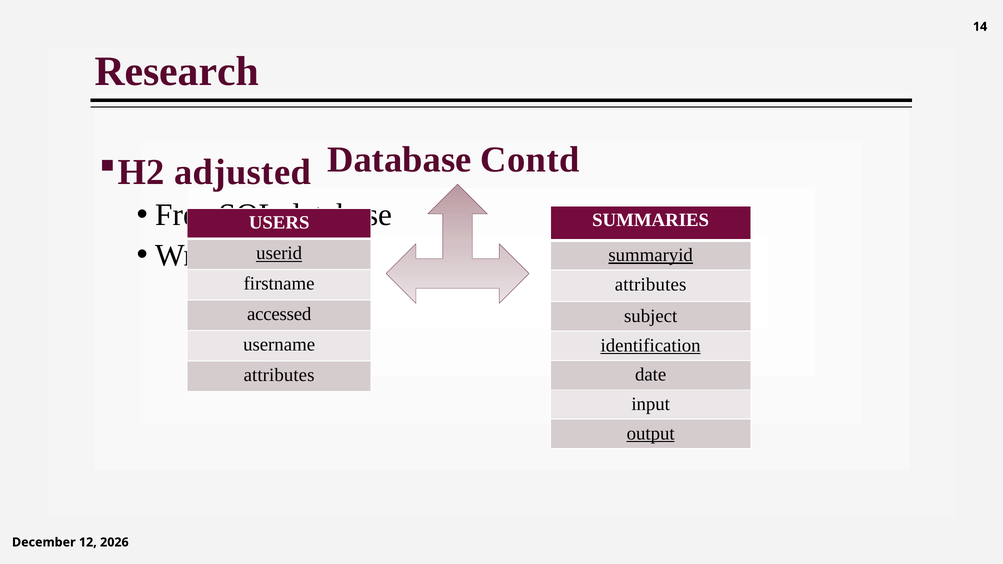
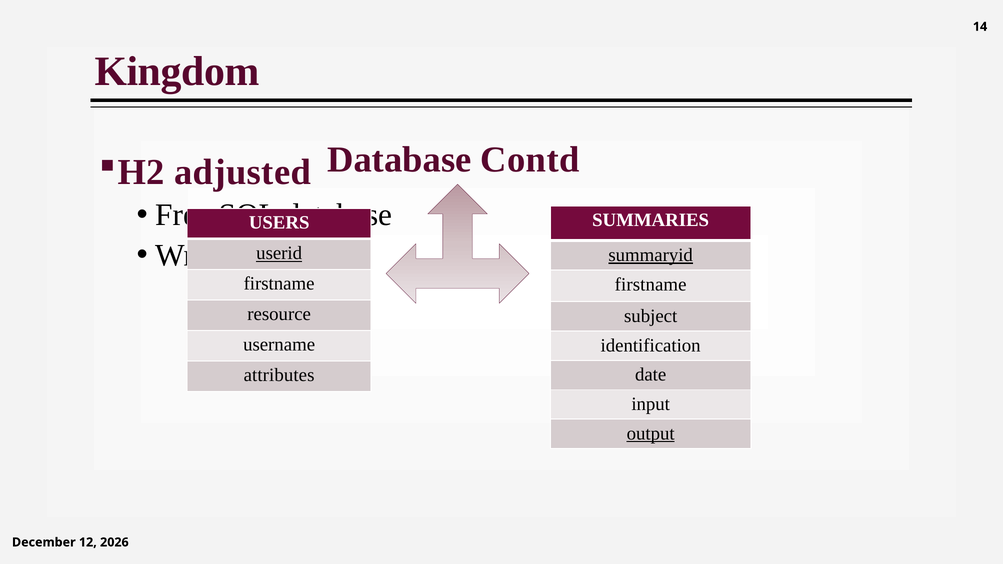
Research: Research -> Kingdom
attributes at (651, 284): attributes -> firstname
accessed: accessed -> resource
identification underline: present -> none
